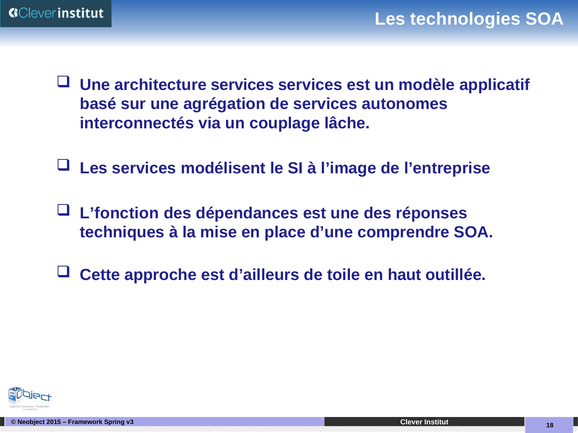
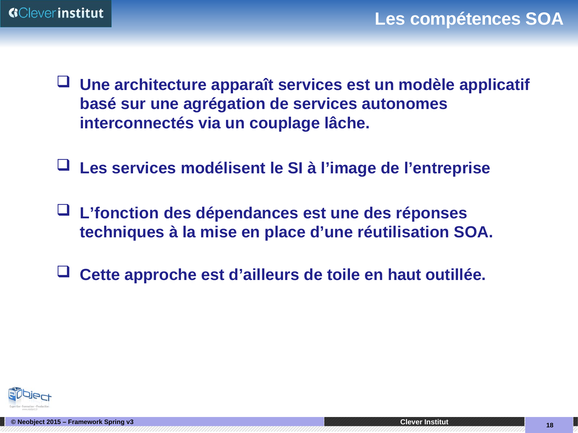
technologies: technologies -> compétences
architecture services: services -> apparaît
comprendre: comprendre -> réutilisation
